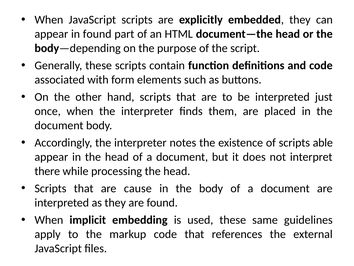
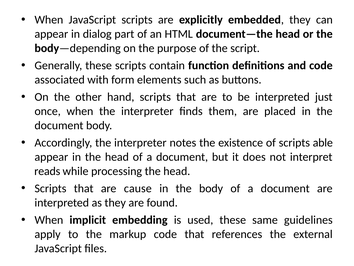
in found: found -> dialog
there: there -> reads
